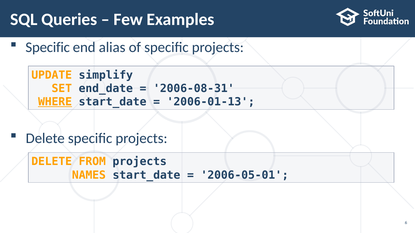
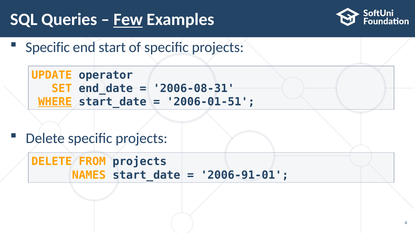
Few underline: none -> present
alias: alias -> start
simplify: simplify -> operator
2006-01-13: 2006-01-13 -> 2006-01-51
2006-05-01: 2006-05-01 -> 2006-91-01
